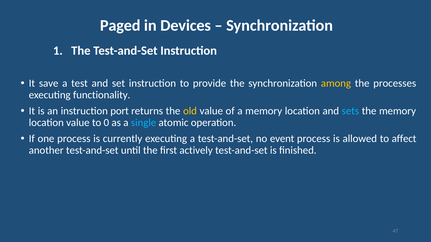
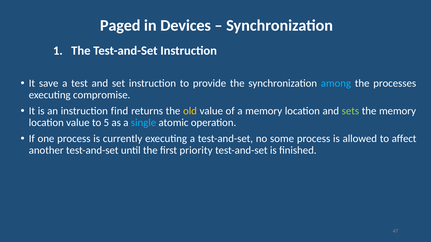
among colour: yellow -> light blue
functionality: functionality -> compromise
port: port -> find
sets colour: light blue -> light green
0: 0 -> 5
event: event -> some
actively: actively -> priority
